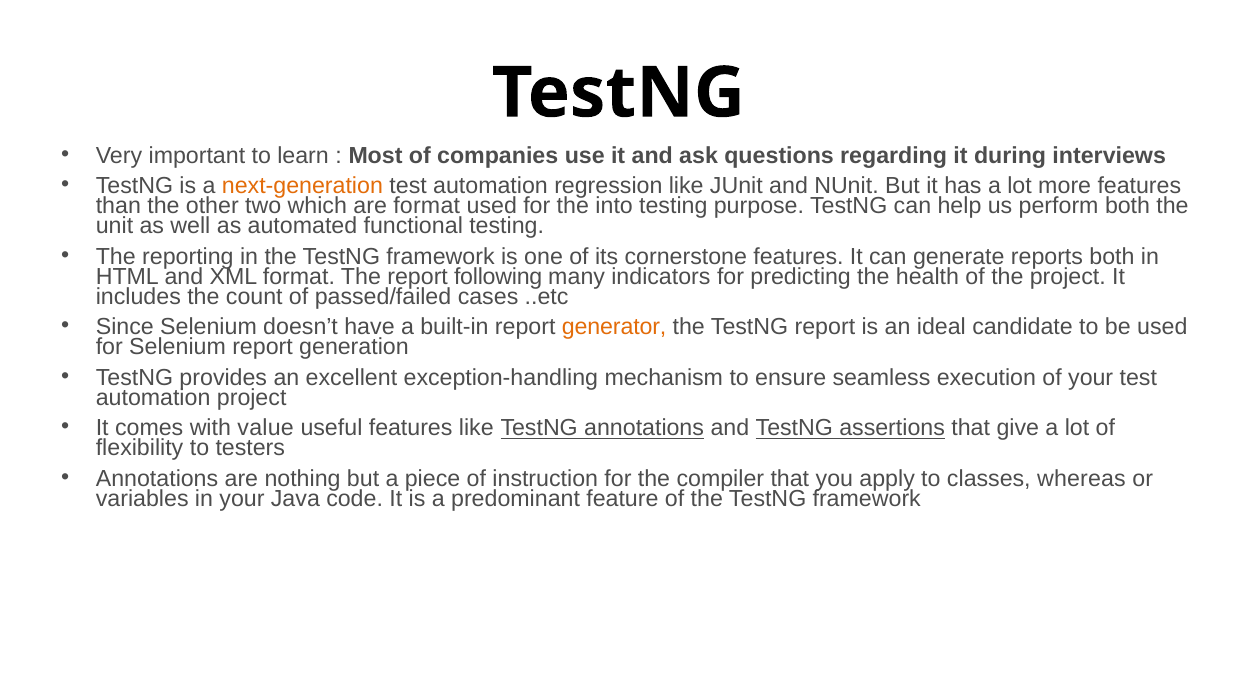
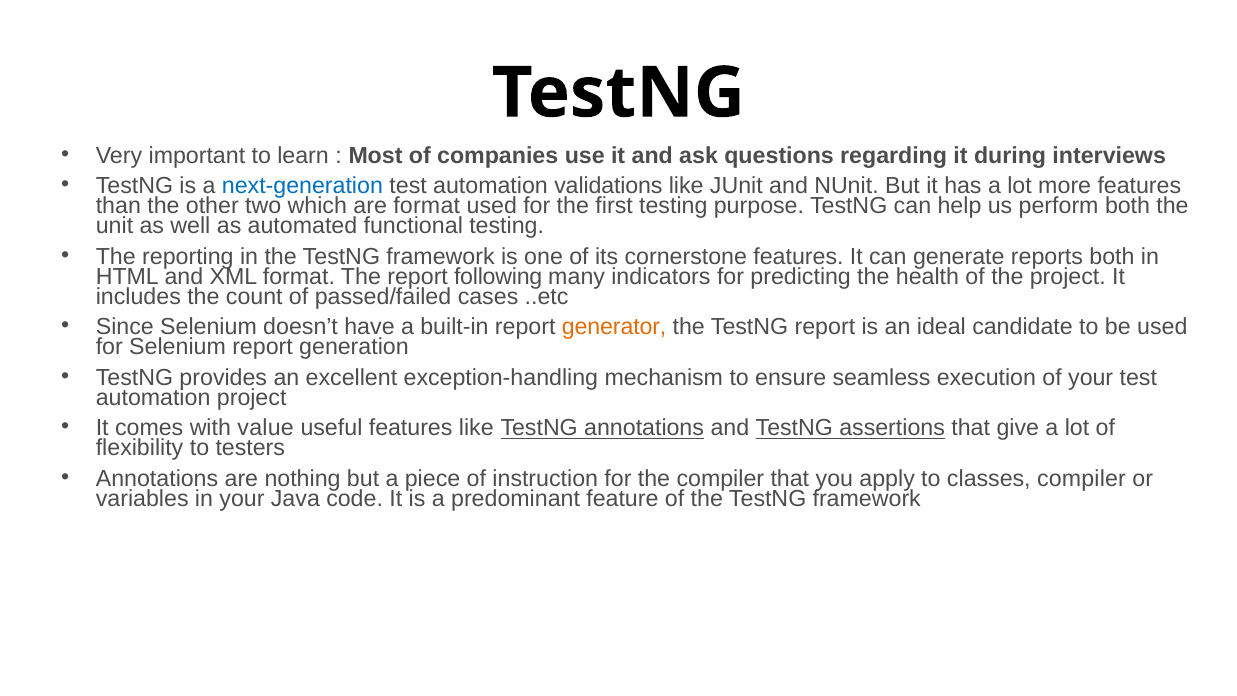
next-generation colour: orange -> blue
regression: regression -> validations
into: into -> first
classes whereas: whereas -> compiler
